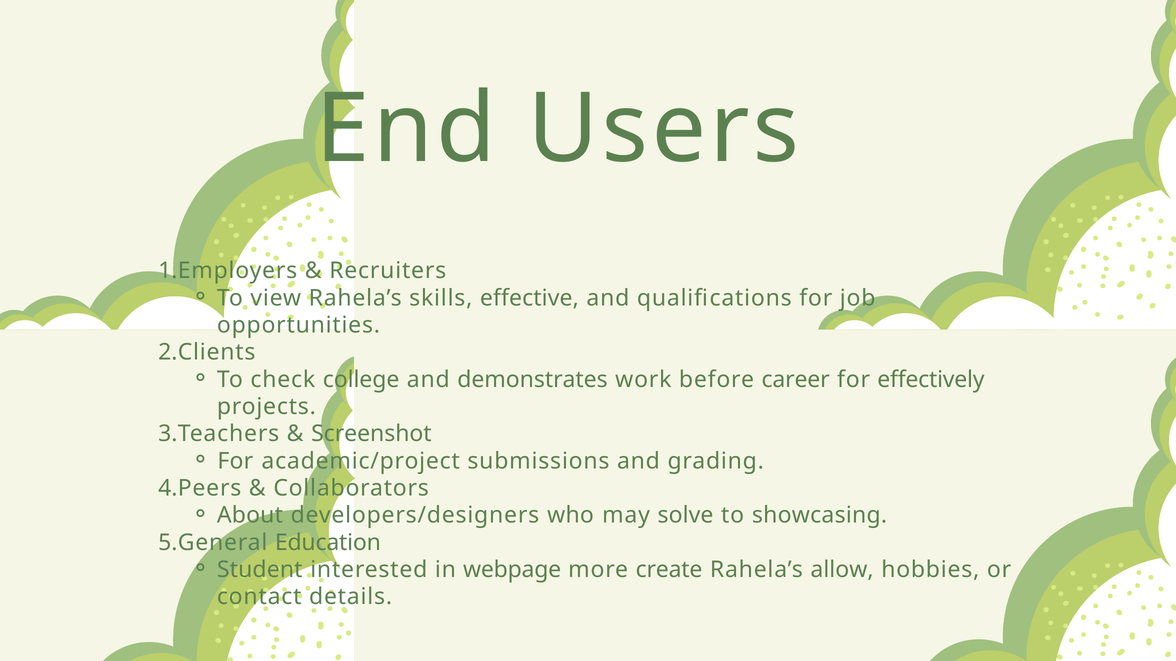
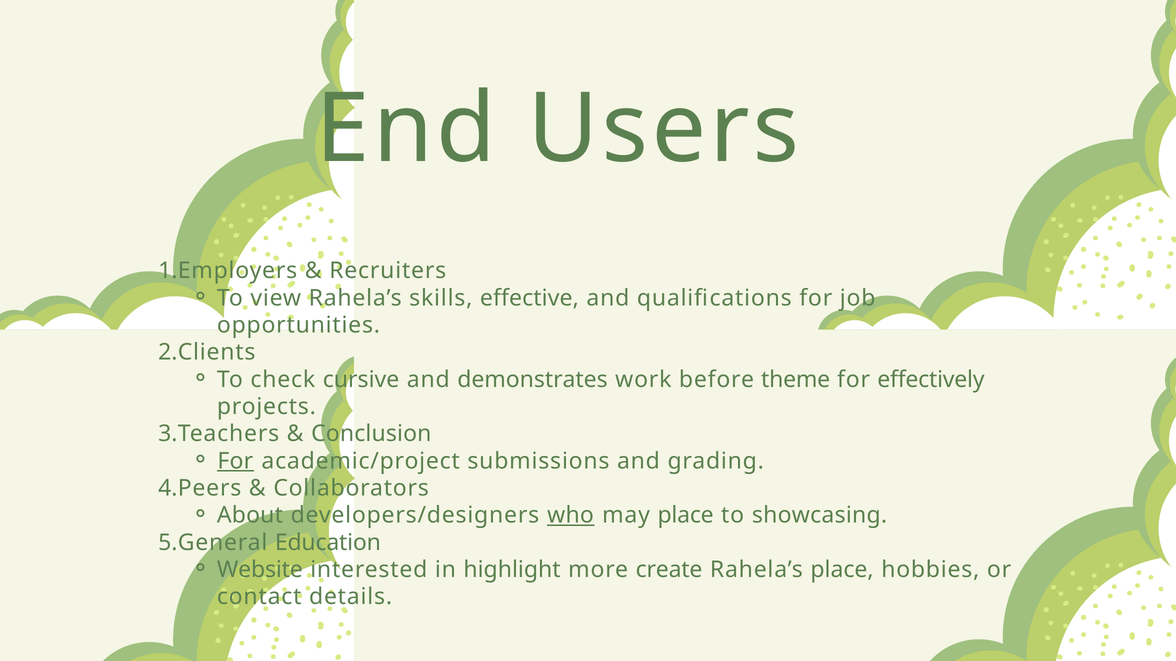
college: college -> cursive
career: career -> theme
Screenshot: Screenshot -> Conclusion
For at (235, 461) underline: none -> present
who underline: none -> present
may solve: solve -> place
Student: Student -> Website
webpage: webpage -> highlight
Rahela’s allow: allow -> place
